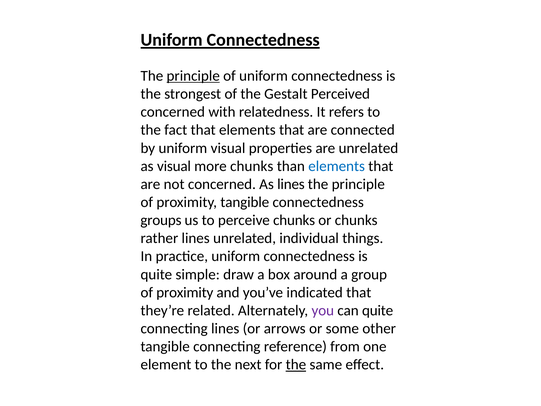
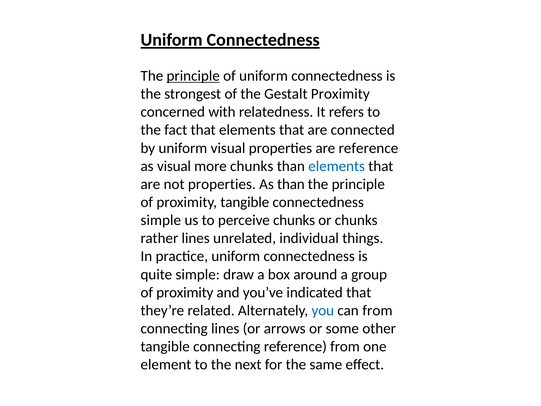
Gestalt Perceived: Perceived -> Proximity
are unrelated: unrelated -> reference
not concerned: concerned -> properties
As lines: lines -> than
groups at (161, 220): groups -> simple
you colour: purple -> blue
can quite: quite -> from
the at (296, 364) underline: present -> none
